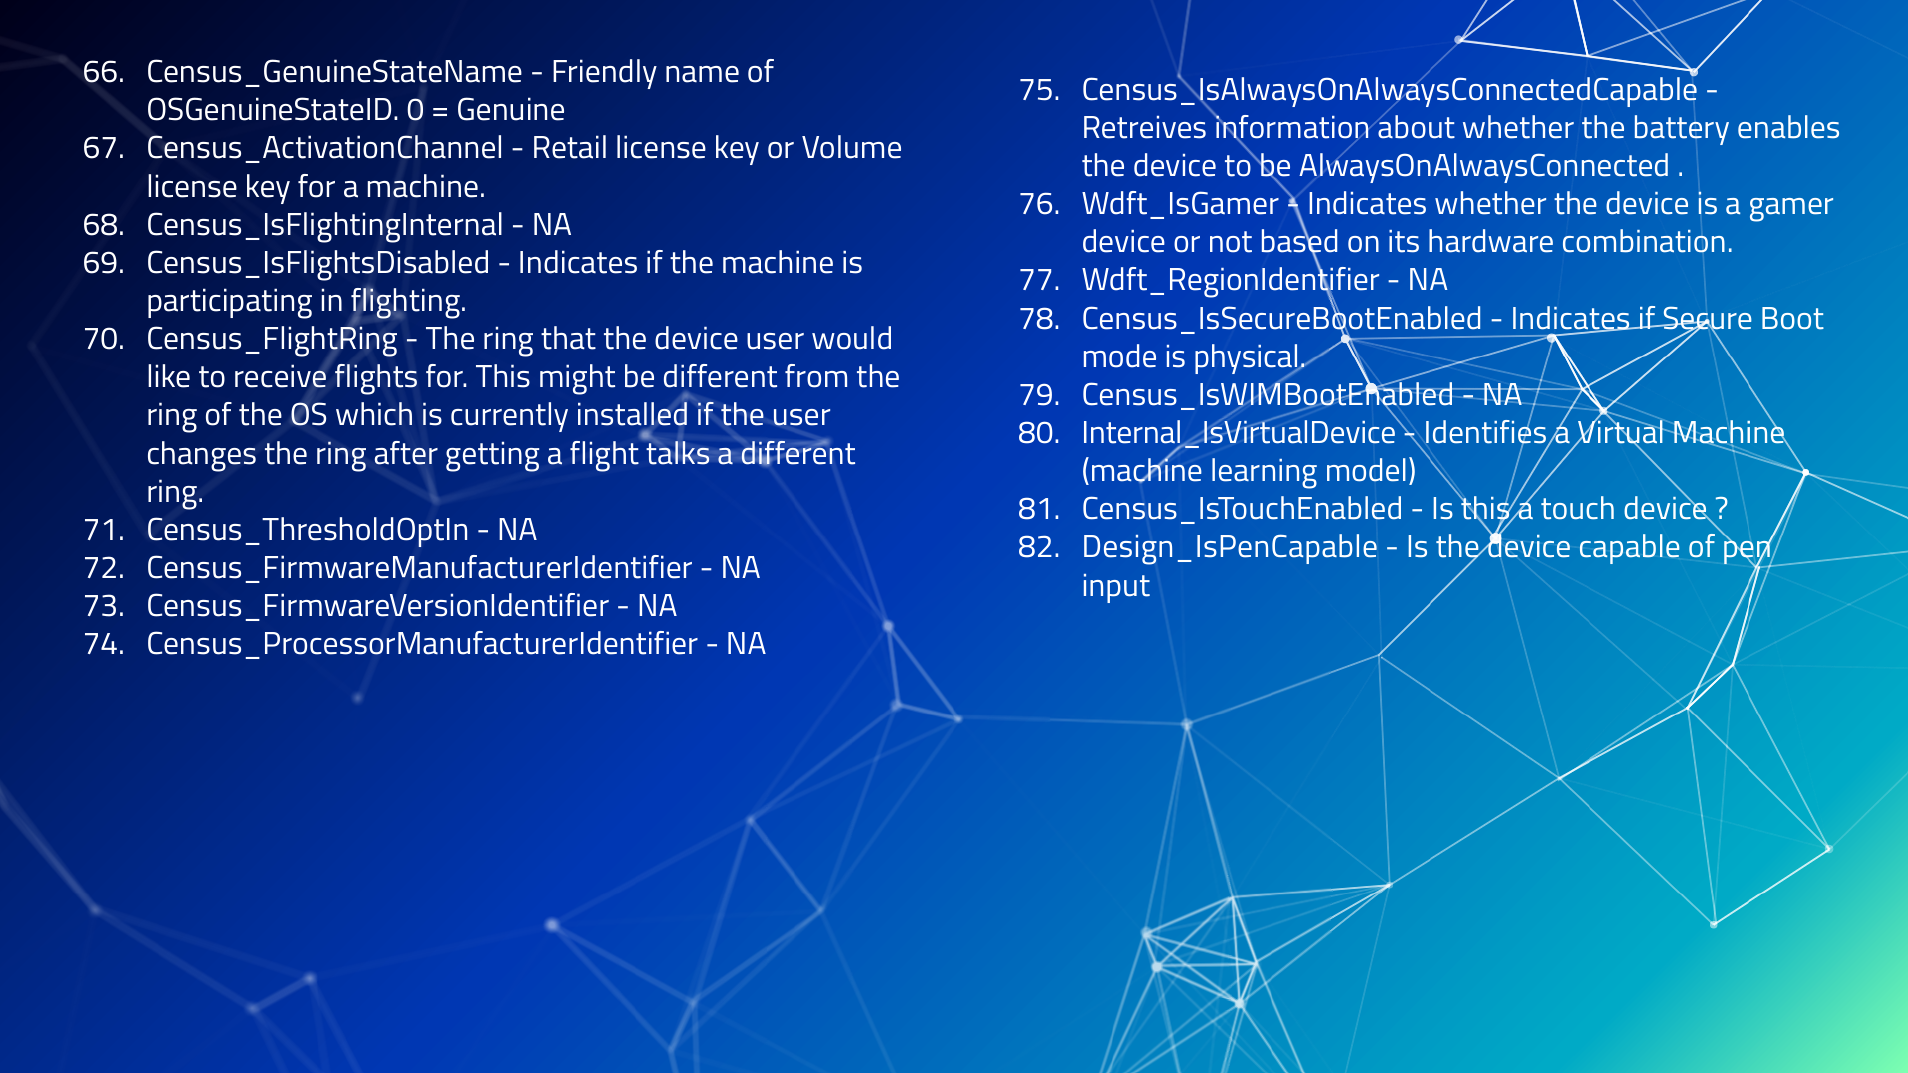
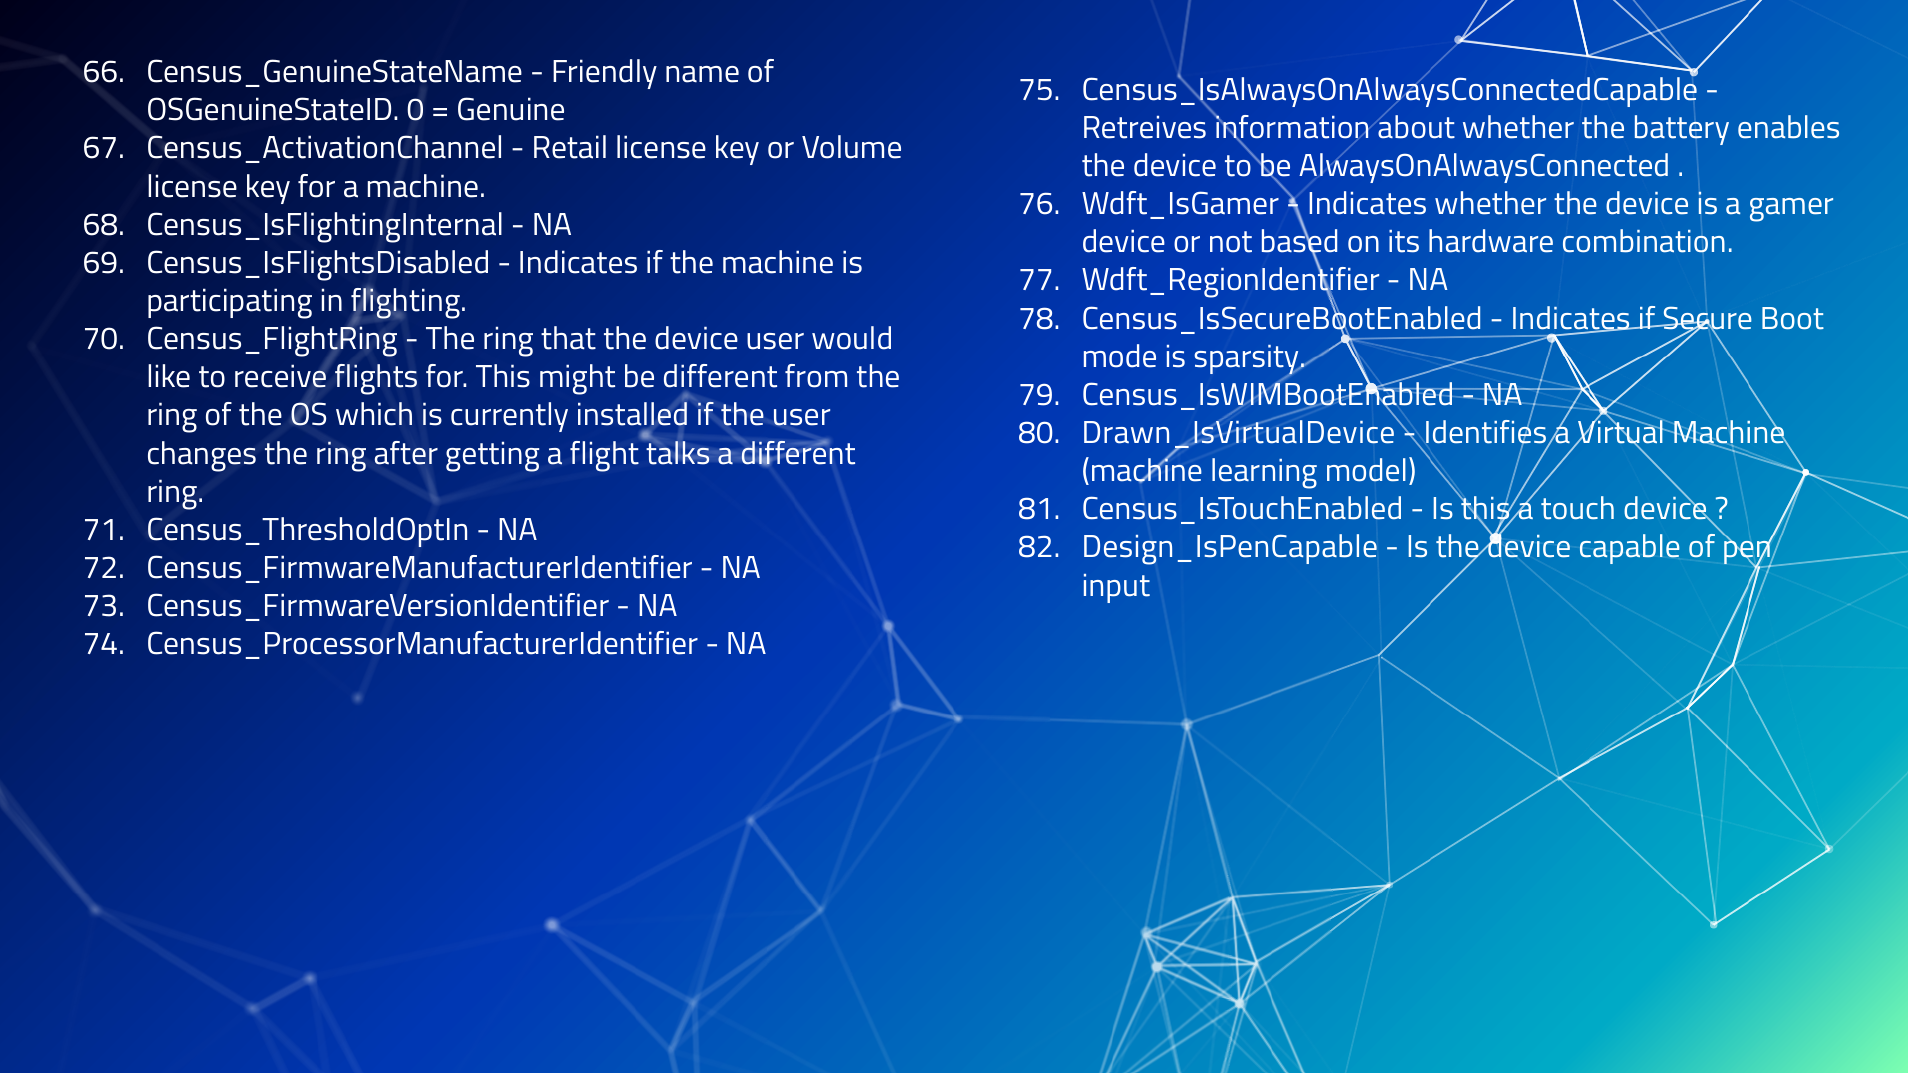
physical: physical -> sparsity
Internal_IsVirtualDevice: Internal_IsVirtualDevice -> Drawn_IsVirtualDevice
